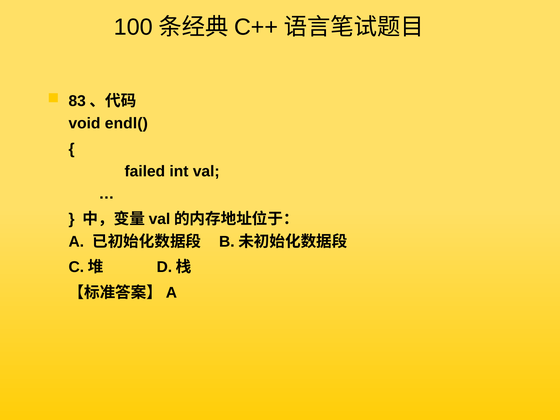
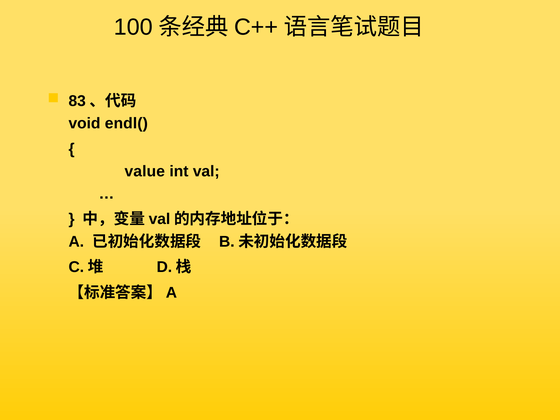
failed: failed -> value
